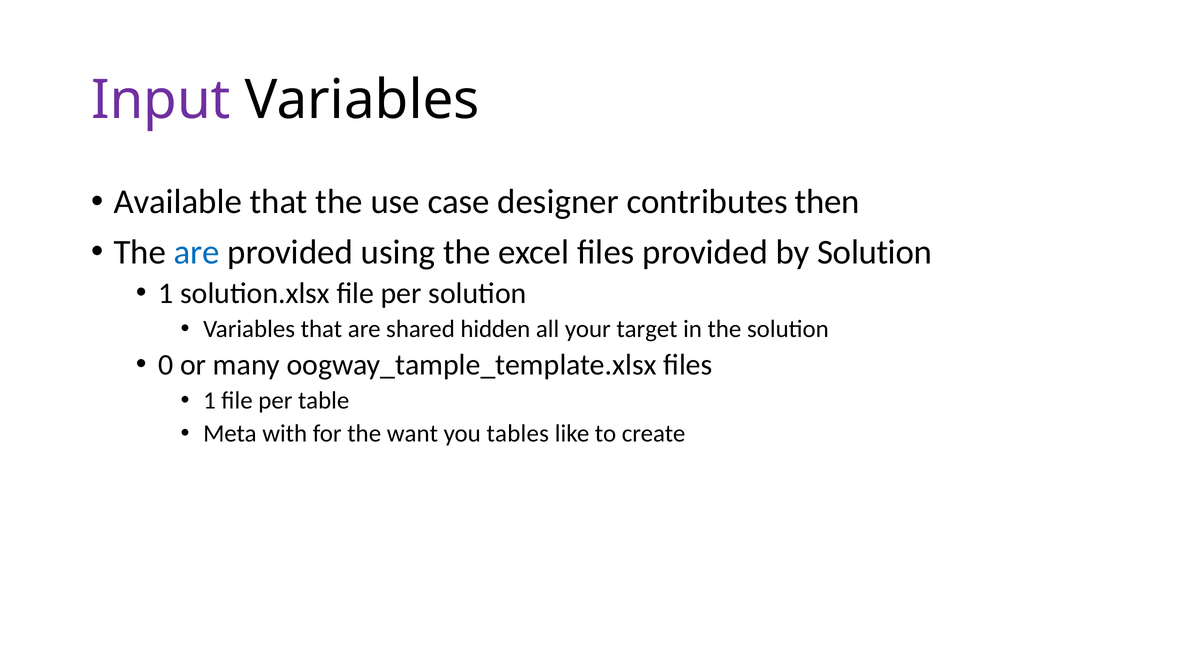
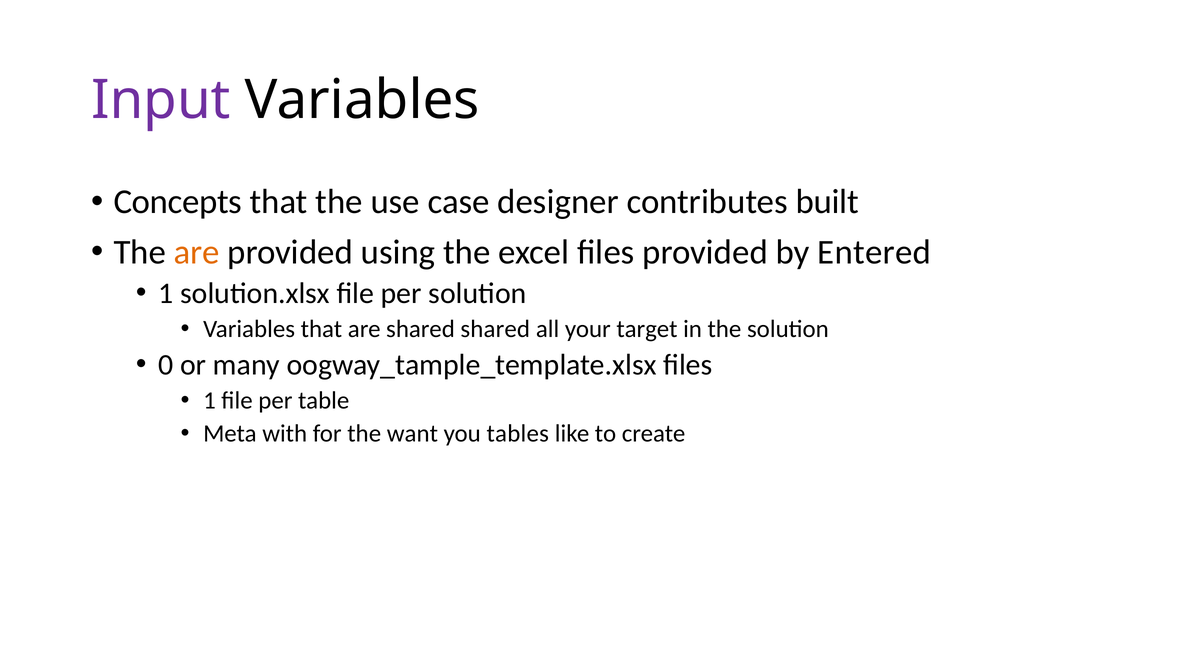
Available: Available -> Concepts
then: then -> built
are at (197, 252) colour: blue -> orange
by Solution: Solution -> Entered
shared hidden: hidden -> shared
